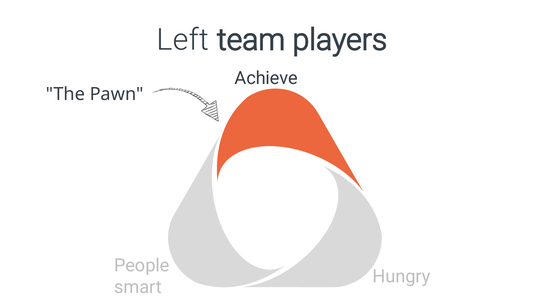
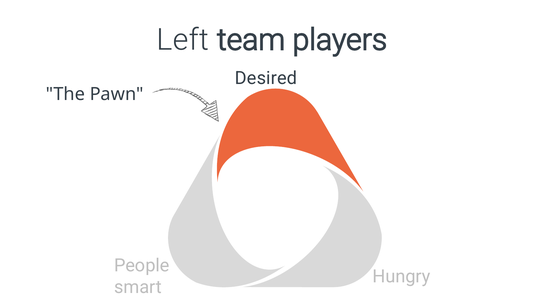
Achieve: Achieve -> Desired
